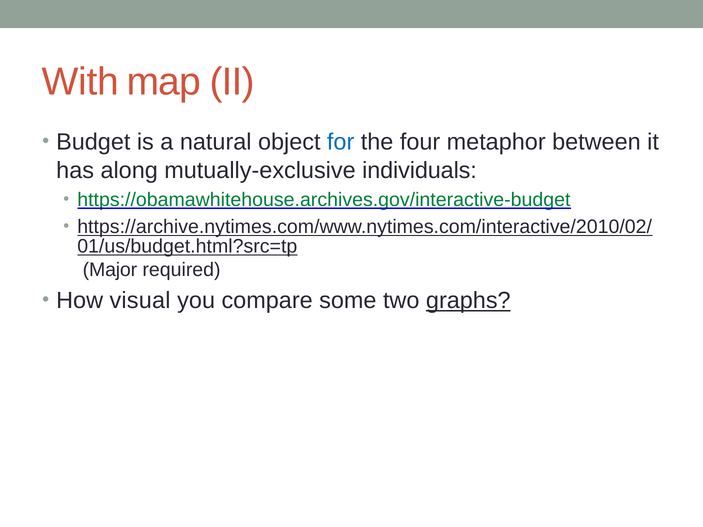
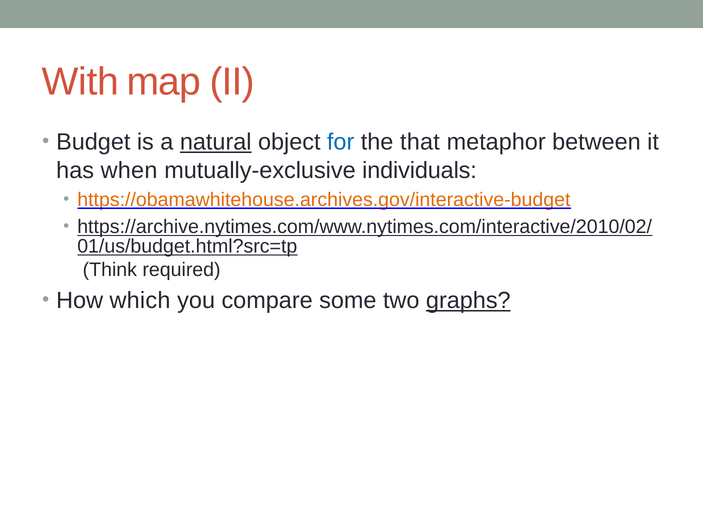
natural underline: none -> present
four: four -> that
along: along -> when
https://obamawhitehouse.archives.gov/interactive-budget colour: green -> orange
Major: Major -> Think
visual: visual -> which
